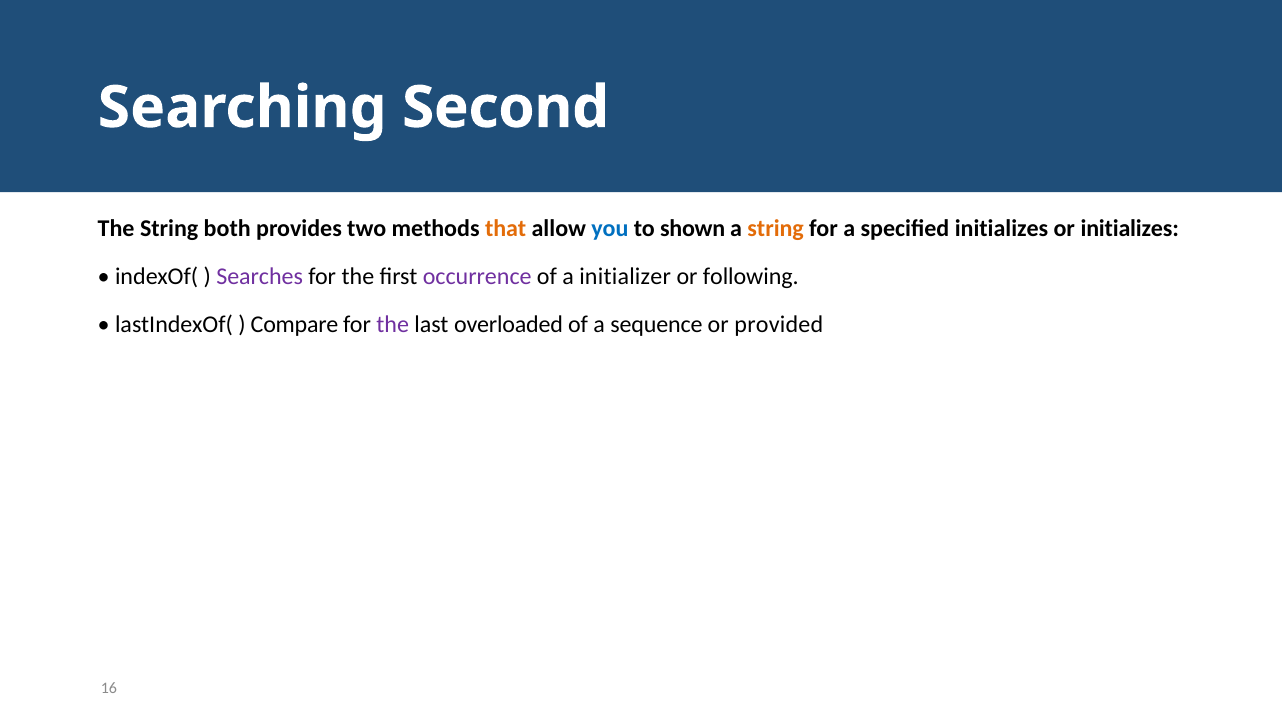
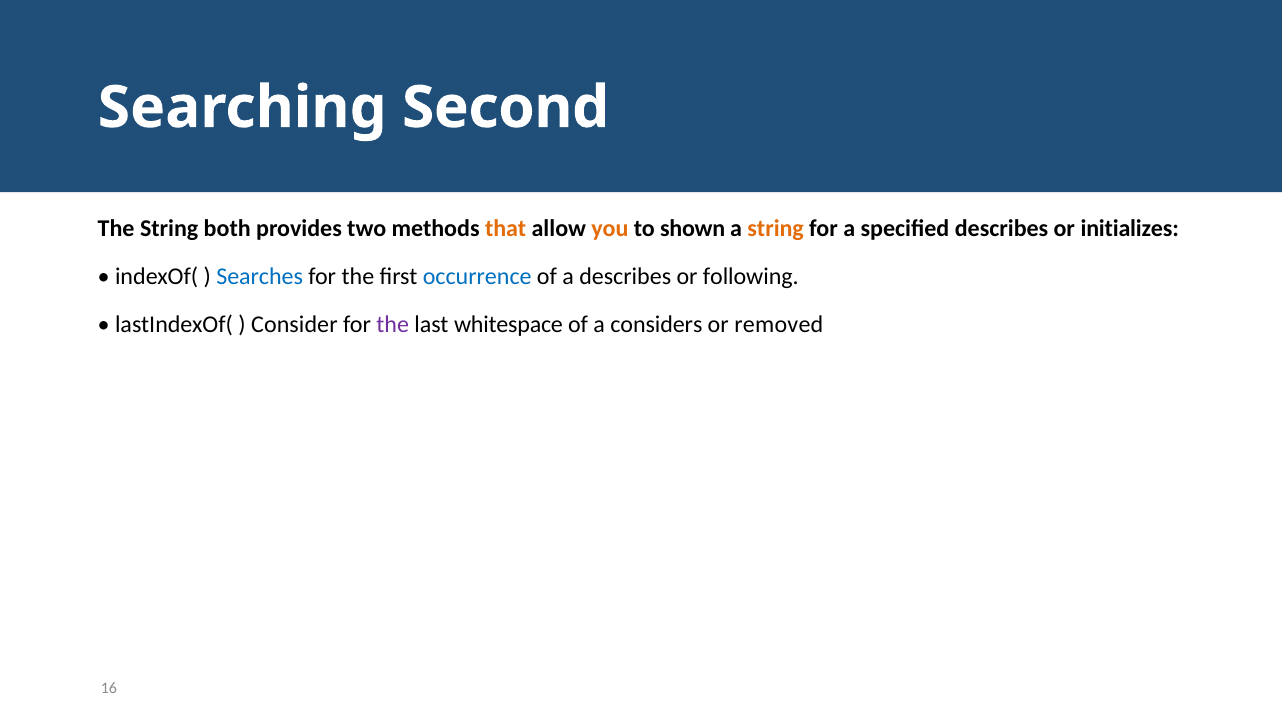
you colour: blue -> orange
specified initializes: initializes -> describes
Searches colour: purple -> blue
occurrence colour: purple -> blue
a initializer: initializer -> describes
Compare: Compare -> Consider
overloaded: overloaded -> whitespace
sequence: sequence -> considers
provided: provided -> removed
